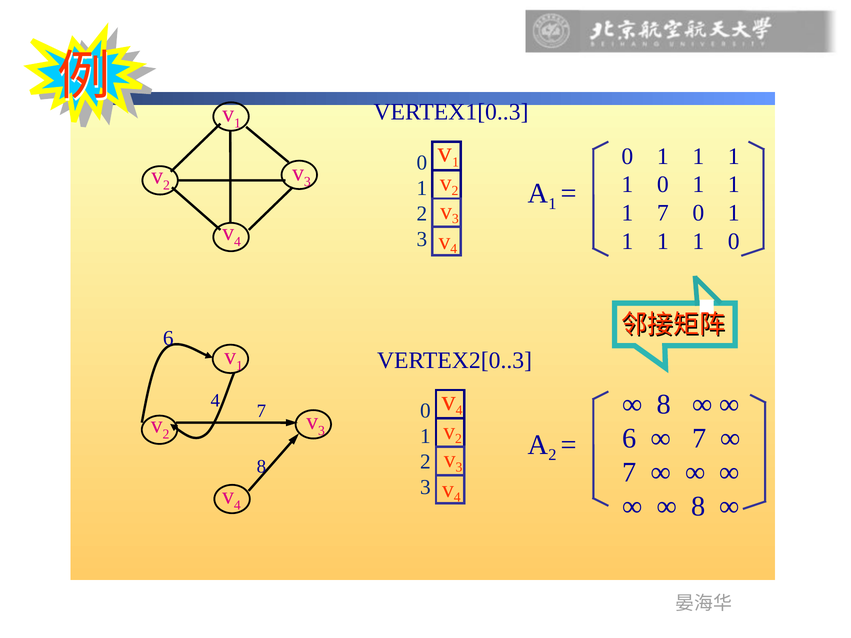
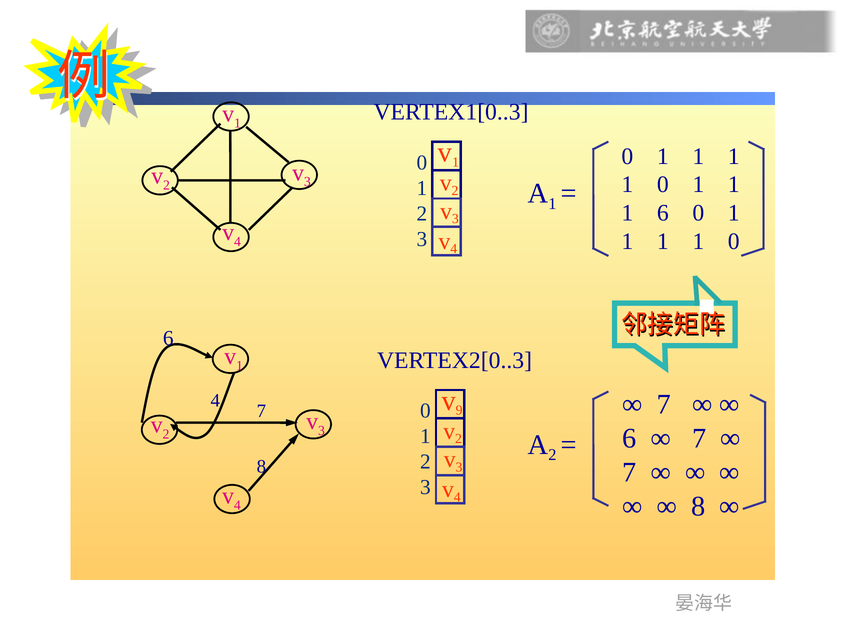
1 7: 7 -> 6
4 at (459, 410): 4 -> 9
8 at (664, 404): 8 -> 7
